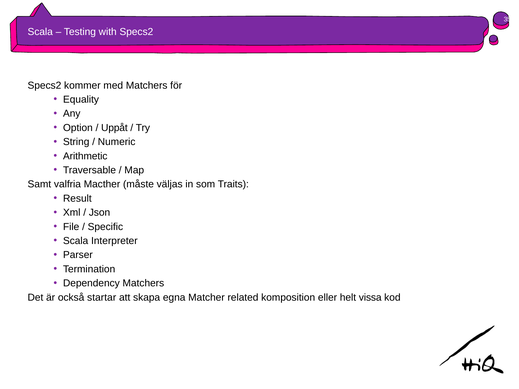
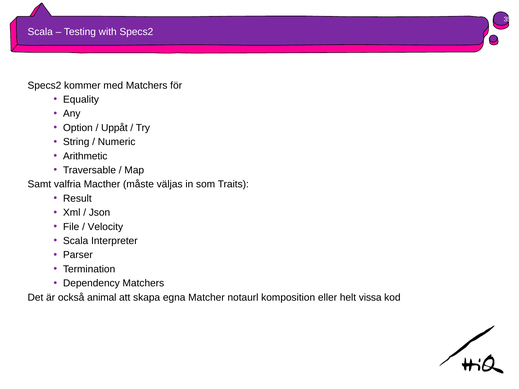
Specific: Specific -> Velocity
startar: startar -> animal
related: related -> notaurl
